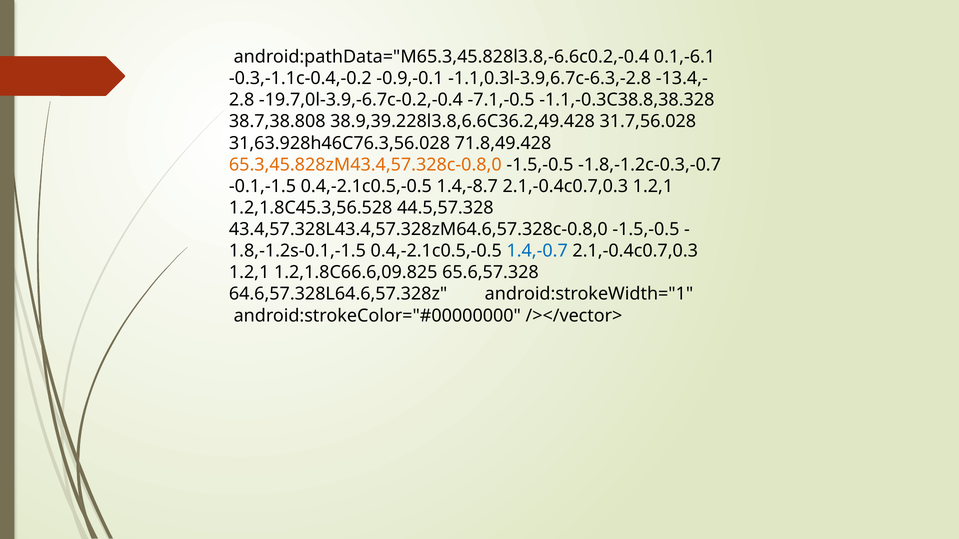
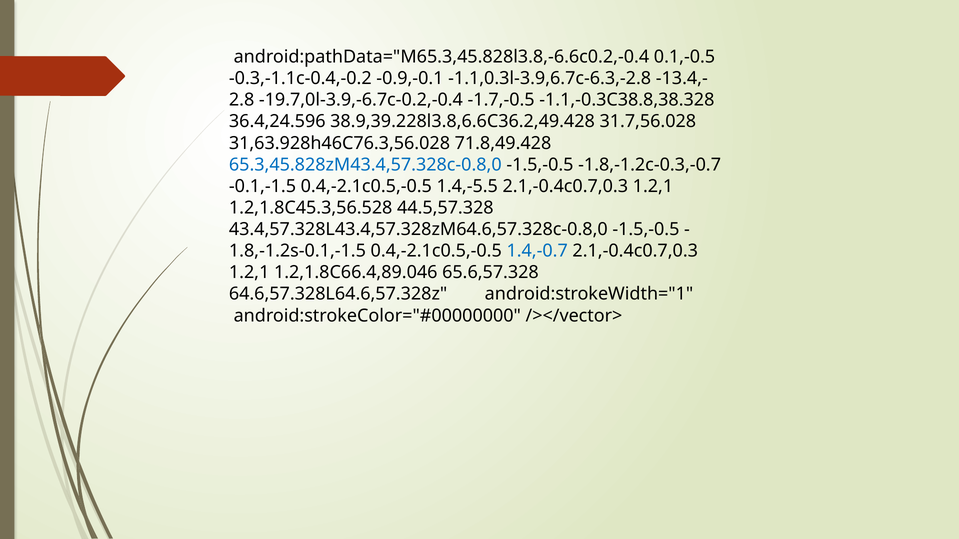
0.1,-6.1: 0.1,-6.1 -> 0.1,-0.5
-7.1,-0.5: -7.1,-0.5 -> -1.7,-0.5
38.7,38.808: 38.7,38.808 -> 36.4,24.596
65.3,45.828zM43.4,57.328c-0.8,0 colour: orange -> blue
1.4,-8.7: 1.4,-8.7 -> 1.4,-5.5
1.2,1.8C66.6,09.825: 1.2,1.8C66.6,09.825 -> 1.2,1.8C66.4,89.046
